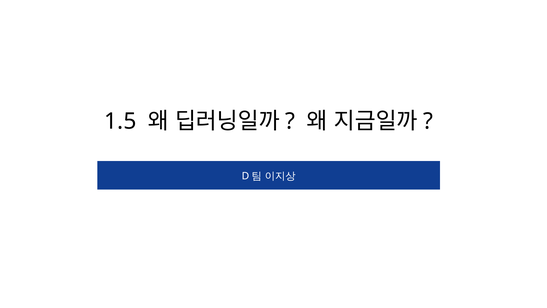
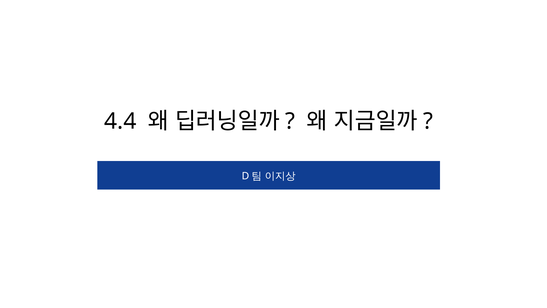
1.5: 1.5 -> 4.4
